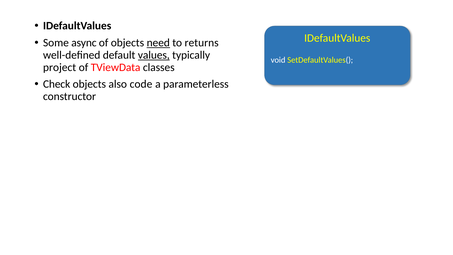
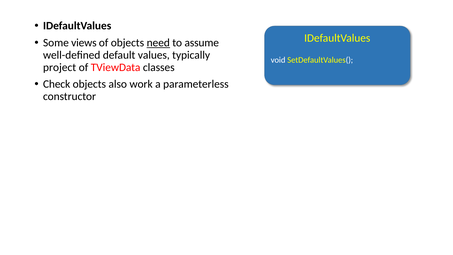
async: async -> views
returns: returns -> assume
values underline: present -> none
code: code -> work
